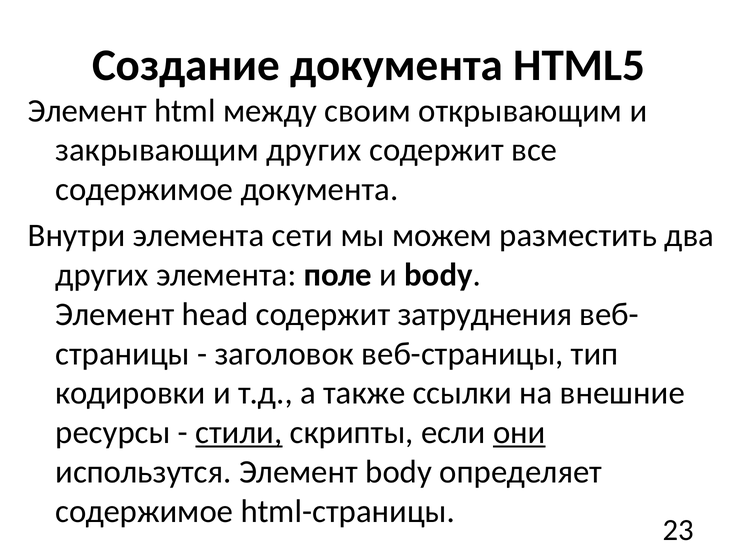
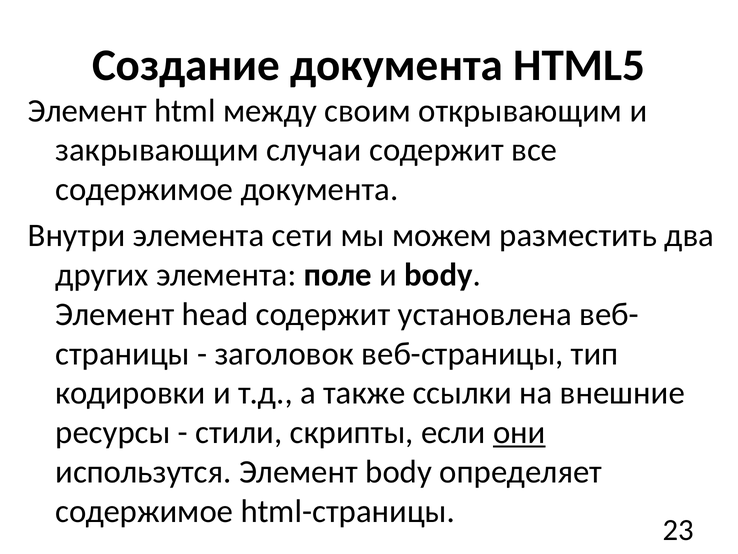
закрывающим других: других -> случаи
затруднения: затруднения -> установлена
стили underline: present -> none
